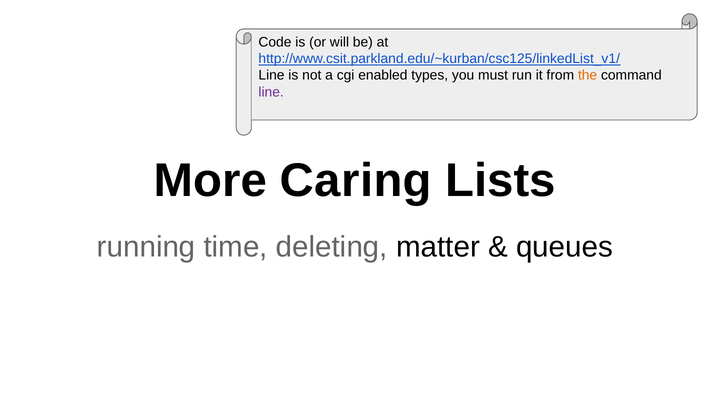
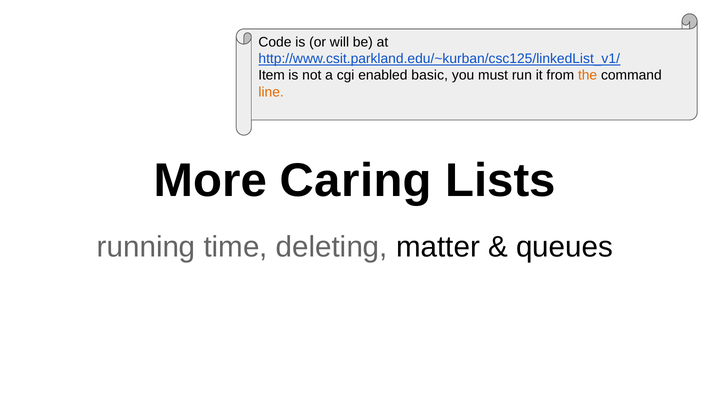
Line at (272, 75): Line -> Item
types: types -> basic
line at (271, 92) colour: purple -> orange
